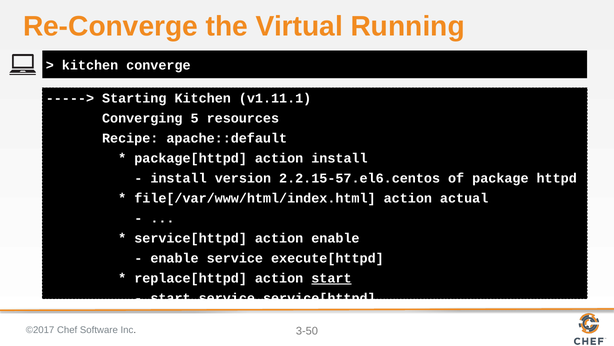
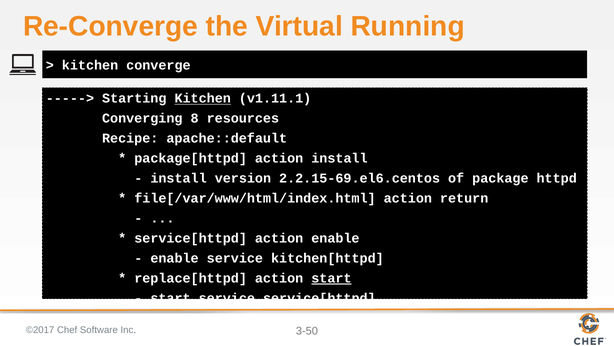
Kitchen at (203, 98) underline: none -> present
5: 5 -> 8
2.2.15-57.el6.centos: 2.2.15-57.el6.centos -> 2.2.15-69.el6.centos
actual: actual -> return
execute[httpd: execute[httpd -> kitchen[httpd
